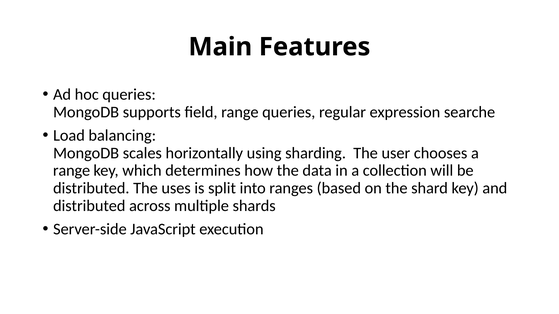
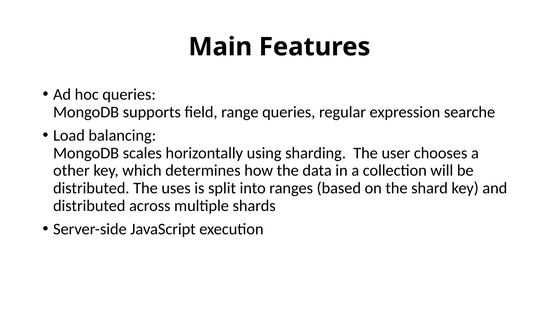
range at (72, 171): range -> other
